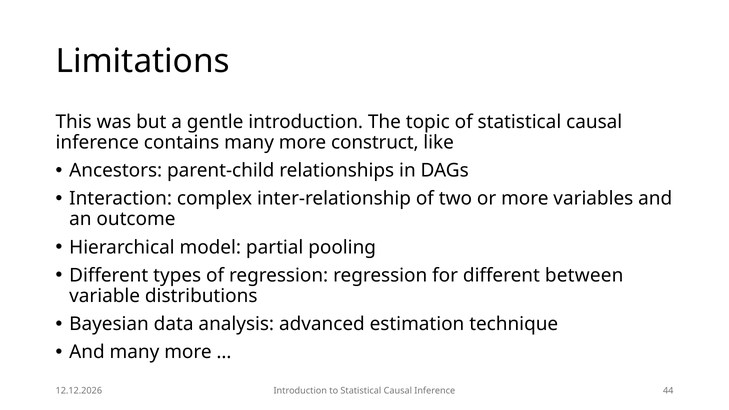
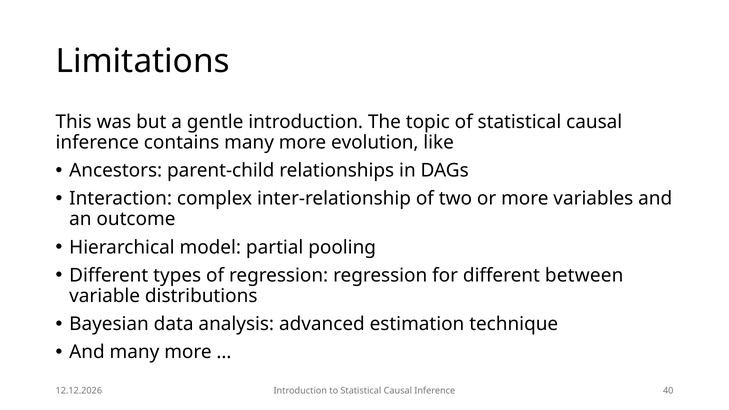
construct: construct -> evolution
44: 44 -> 40
